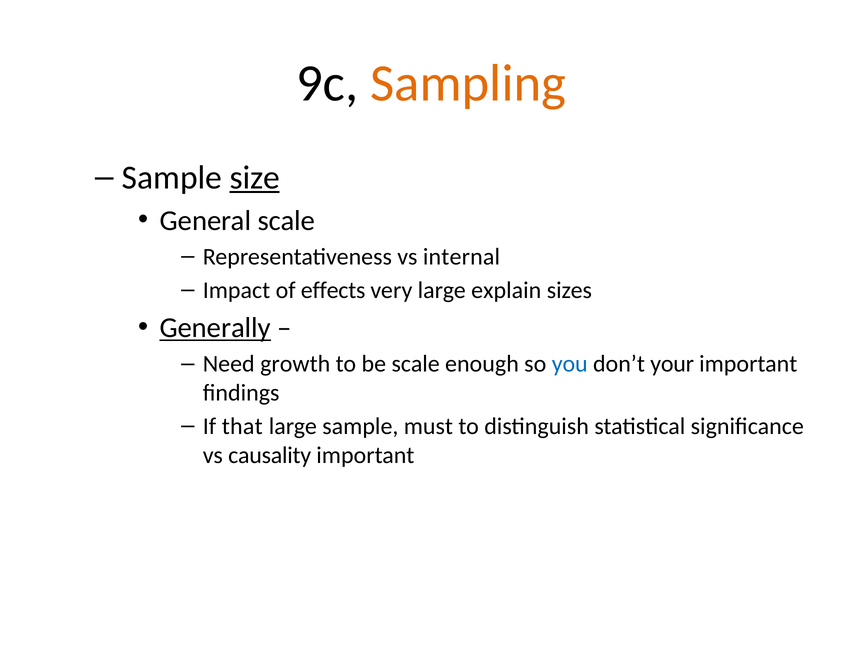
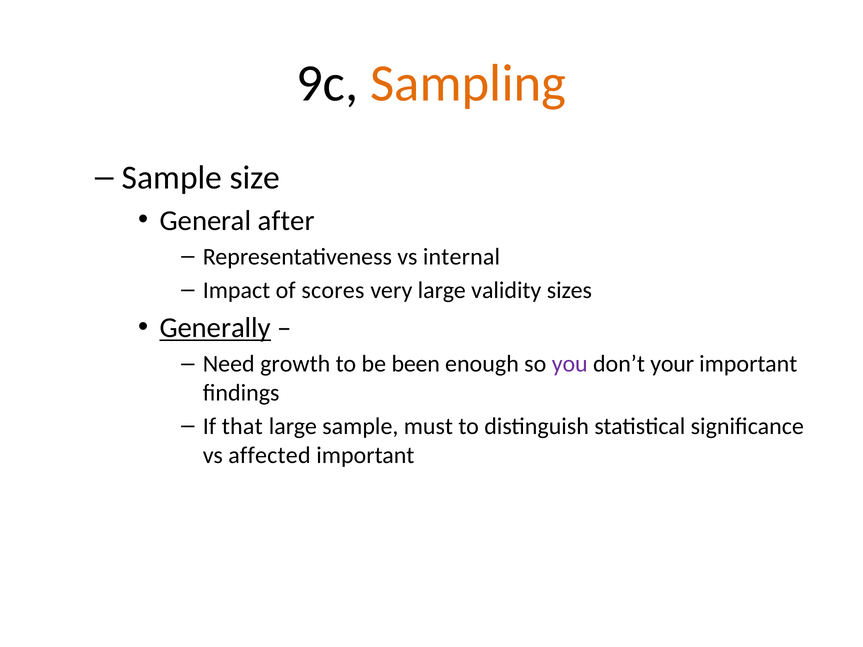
size underline: present -> none
General scale: scale -> after
effects: effects -> scores
explain: explain -> validity
be scale: scale -> been
you colour: blue -> purple
causality: causality -> affected
